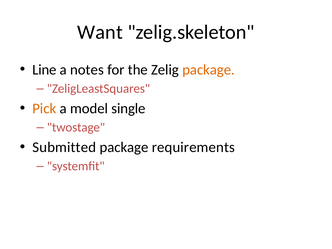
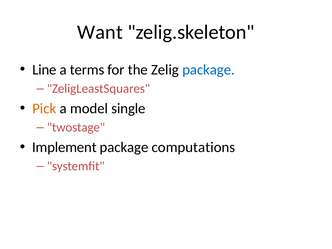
notes: notes -> terms
package at (209, 70) colour: orange -> blue
Submitted: Submitted -> Implement
requirements: requirements -> computations
